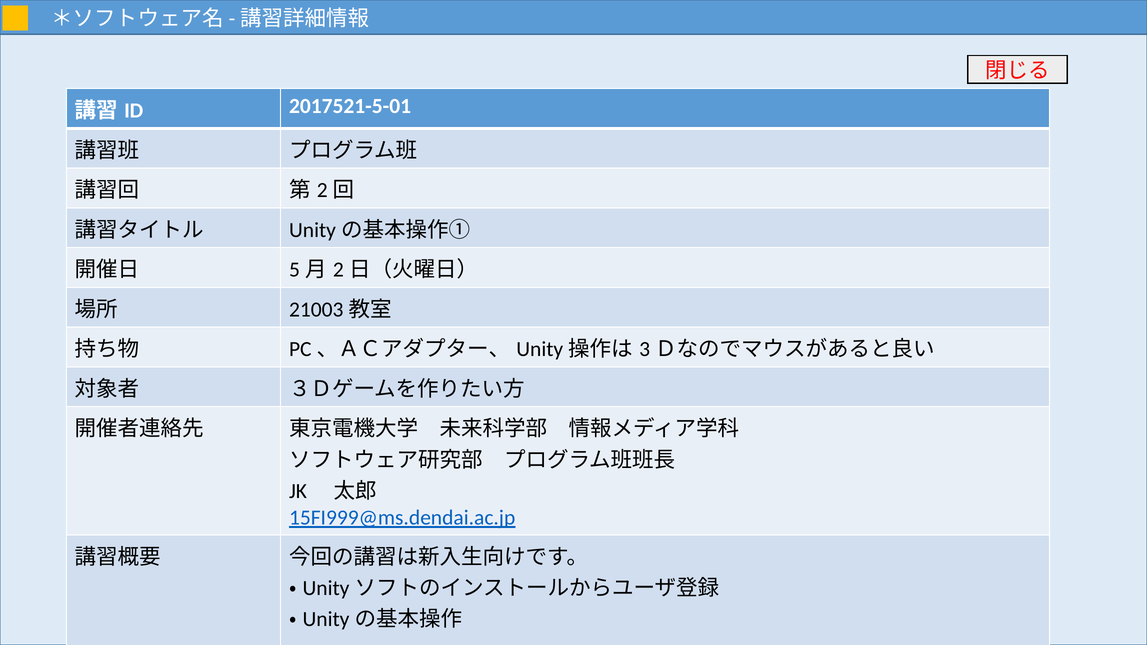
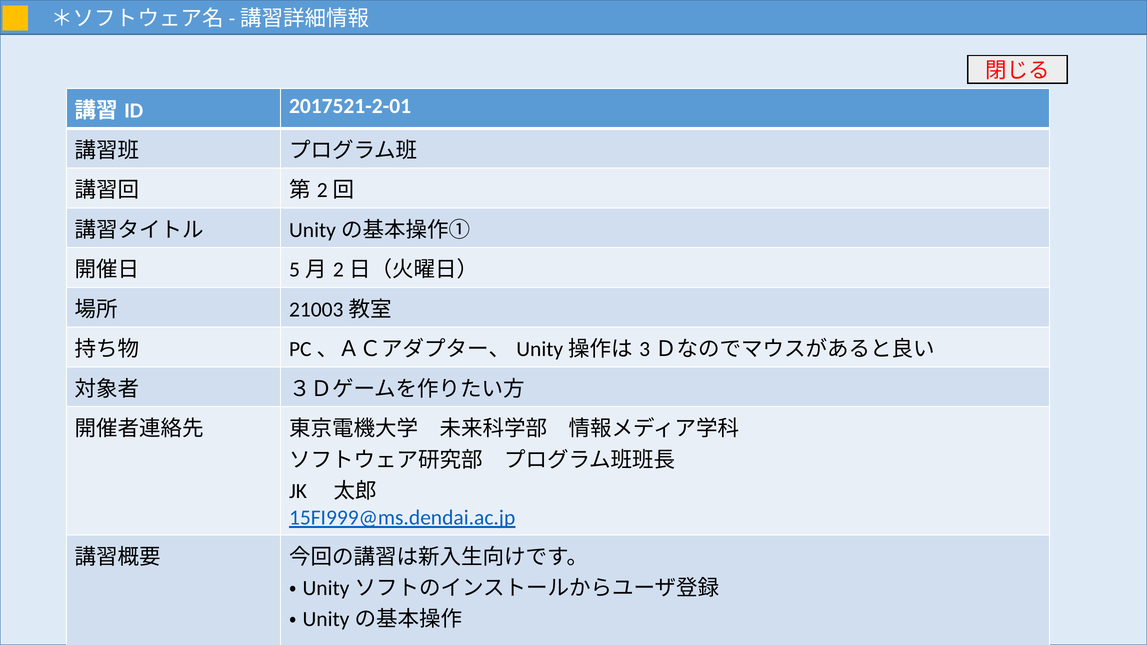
2017521-5-01: 2017521-5-01 -> 2017521-2-01
